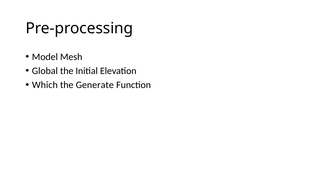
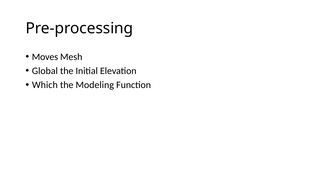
Model: Model -> Moves
Generate: Generate -> Modeling
